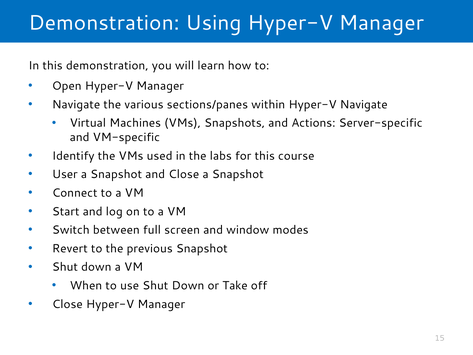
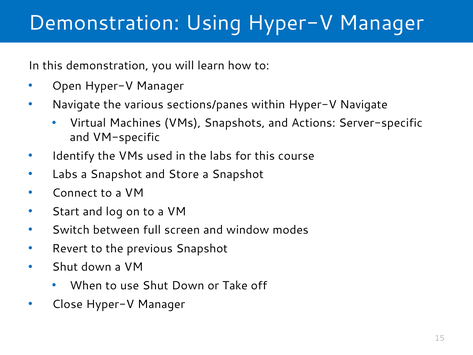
User at (65, 174): User -> Labs
and Close: Close -> Store
